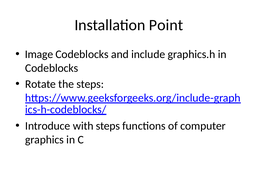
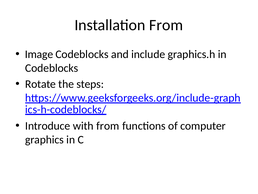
Installation Point: Point -> From
with steps: steps -> from
